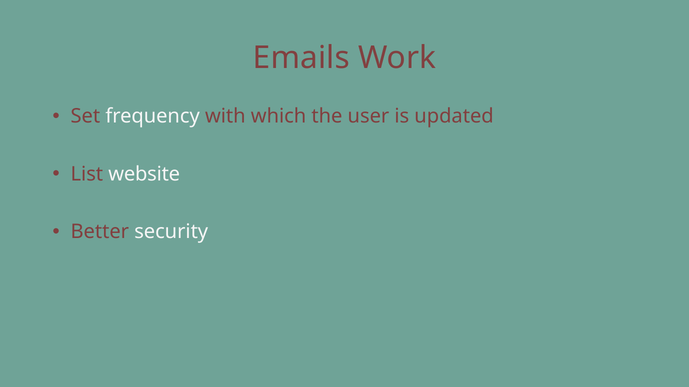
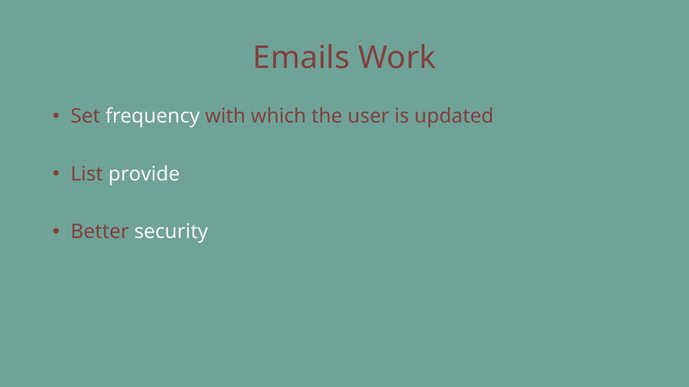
website: website -> provide
